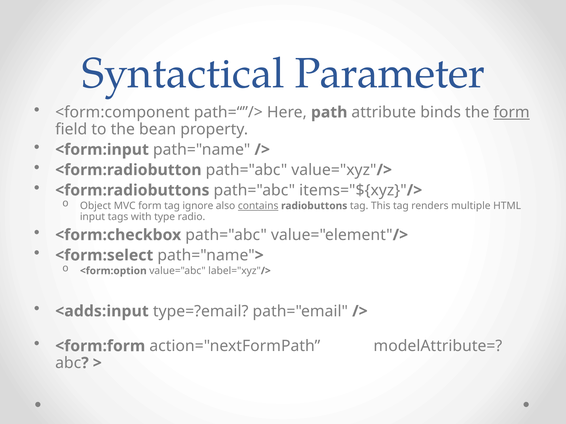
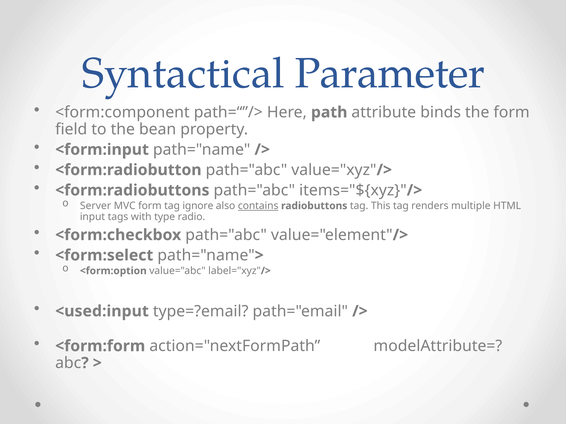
form at (512, 112) underline: present -> none
Object: Object -> Server
<adds:input: <adds:input -> <used:input
